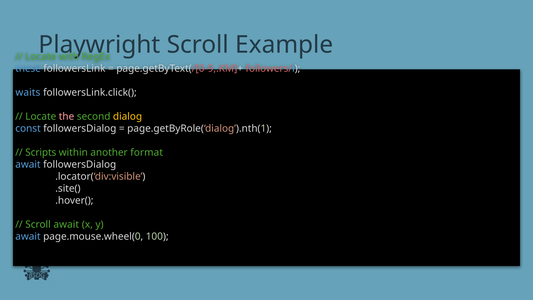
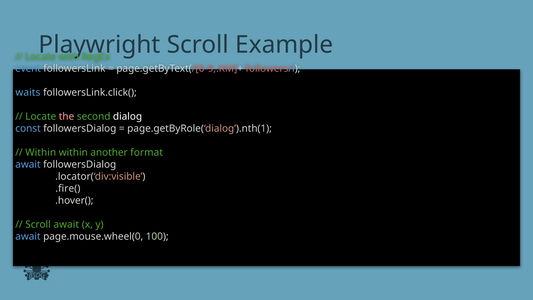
these: these -> event
dialog colour: yellow -> white
Scripts at (41, 152): Scripts -> Within
.site(: .site( -> .fire(
